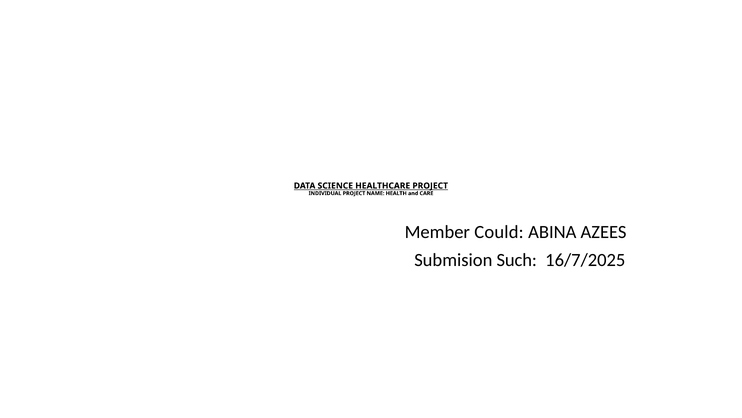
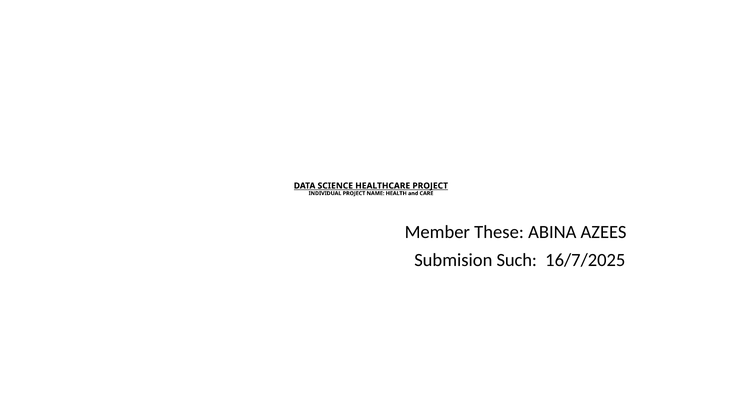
Could: Could -> These
